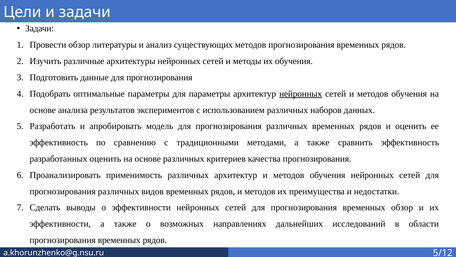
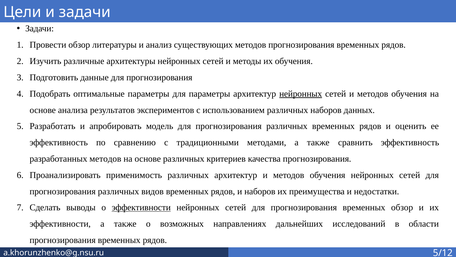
разработанных оценить: оценить -> методов
рядов и методов: методов -> наборов
эффективности at (141, 207) underline: none -> present
